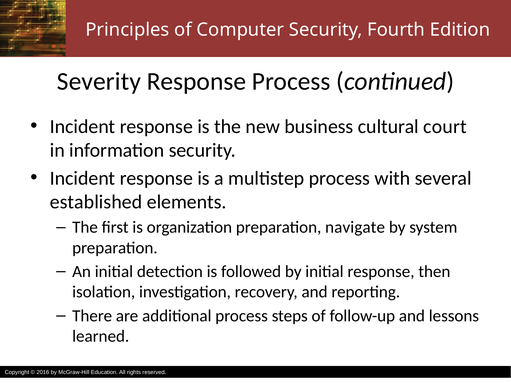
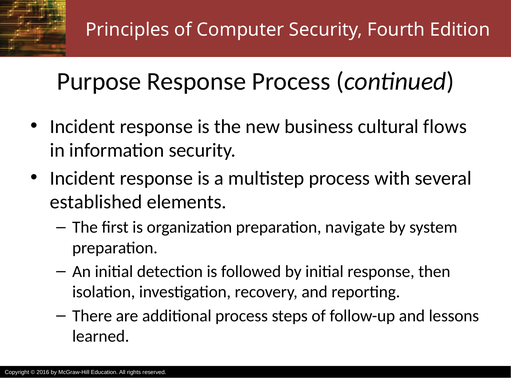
Severity: Severity -> Purpose
court: court -> flows
